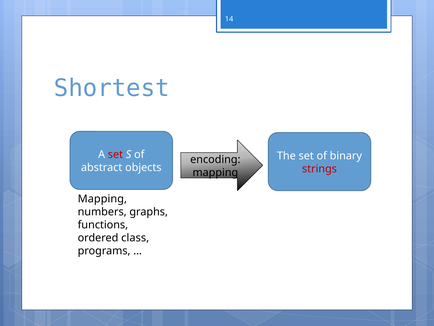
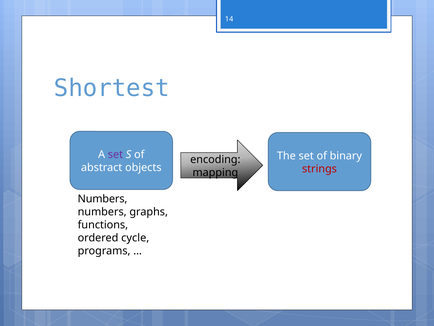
set at (115, 154) colour: red -> purple
Mapping at (102, 199): Mapping -> Numbers
class: class -> cycle
